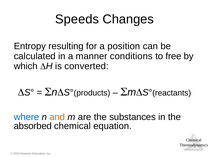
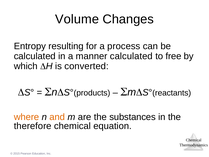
Speeds: Speeds -> Volume
position: position -> process
manner conditions: conditions -> calculated
where colour: blue -> orange
absorbed: absorbed -> therefore
